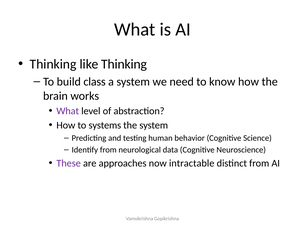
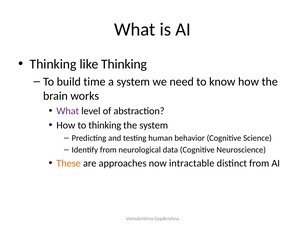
class: class -> time
to systems: systems -> thinking
These colour: purple -> orange
